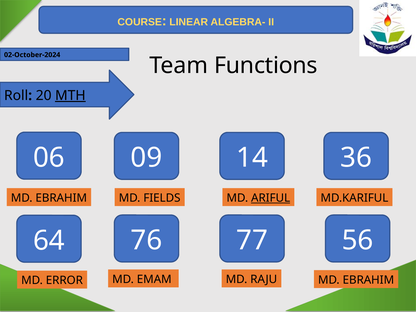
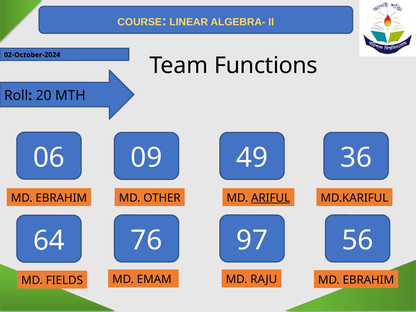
MTH underline: present -> none
14: 14 -> 49
FIELDS: FIELDS -> OTHER
77: 77 -> 97
ERROR: ERROR -> FIELDS
